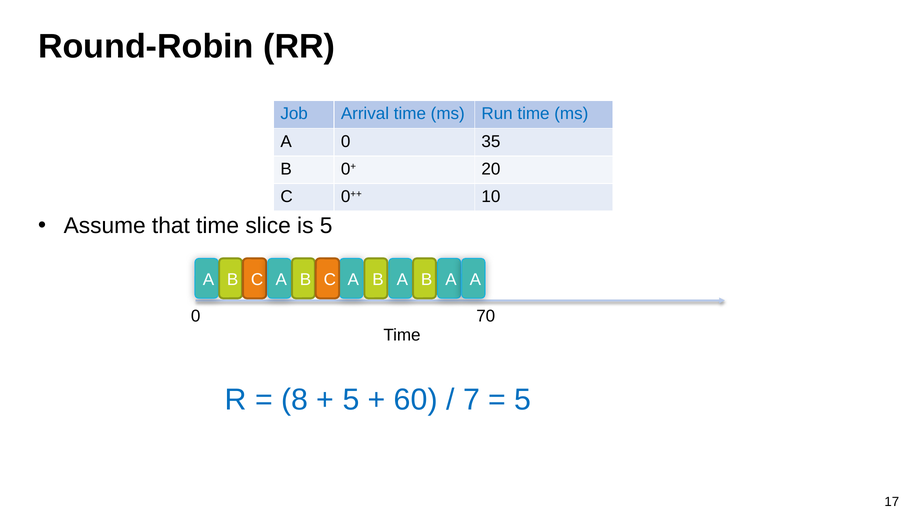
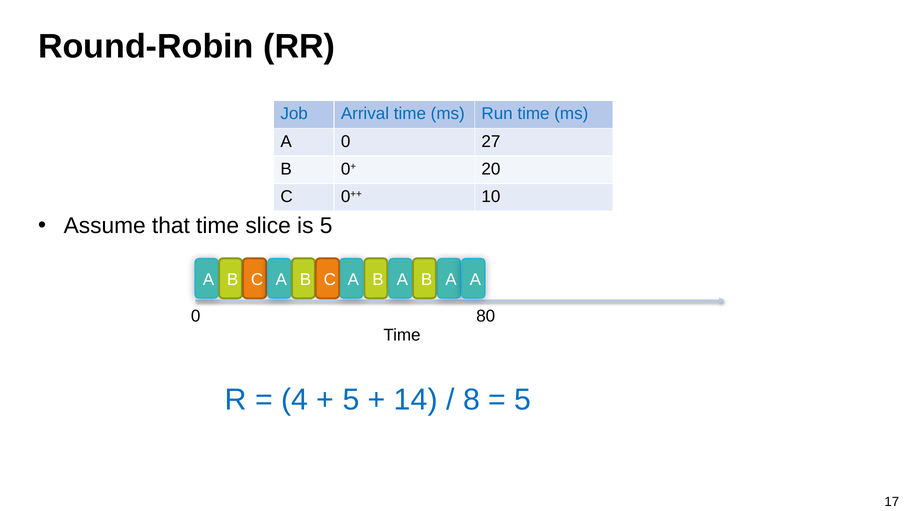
35: 35 -> 27
70: 70 -> 80
8: 8 -> 4
60: 60 -> 14
7: 7 -> 8
